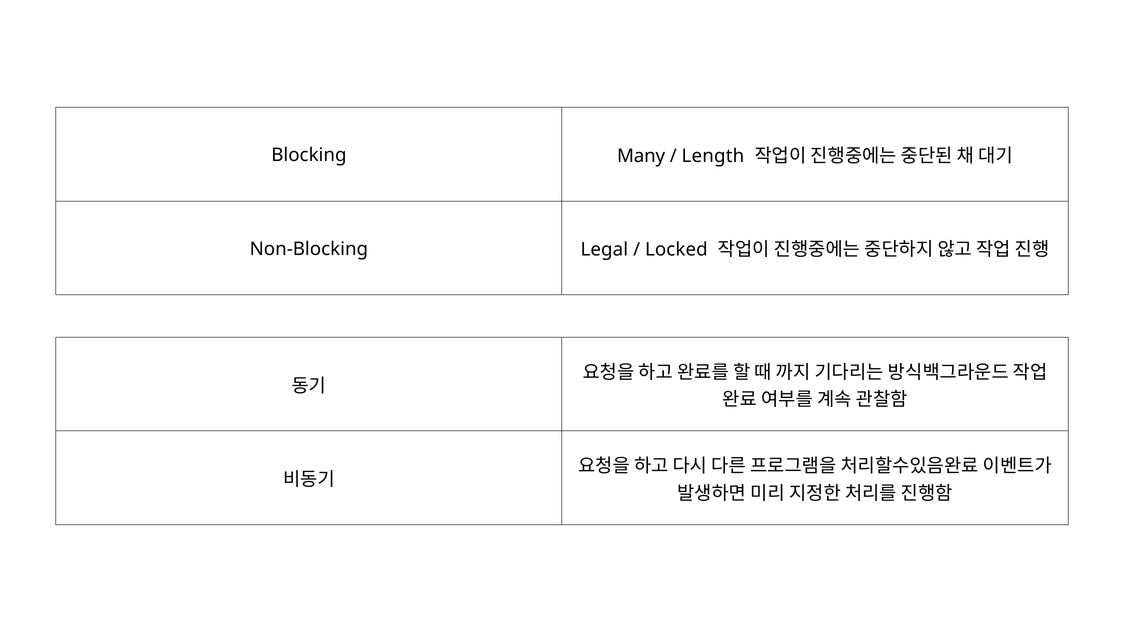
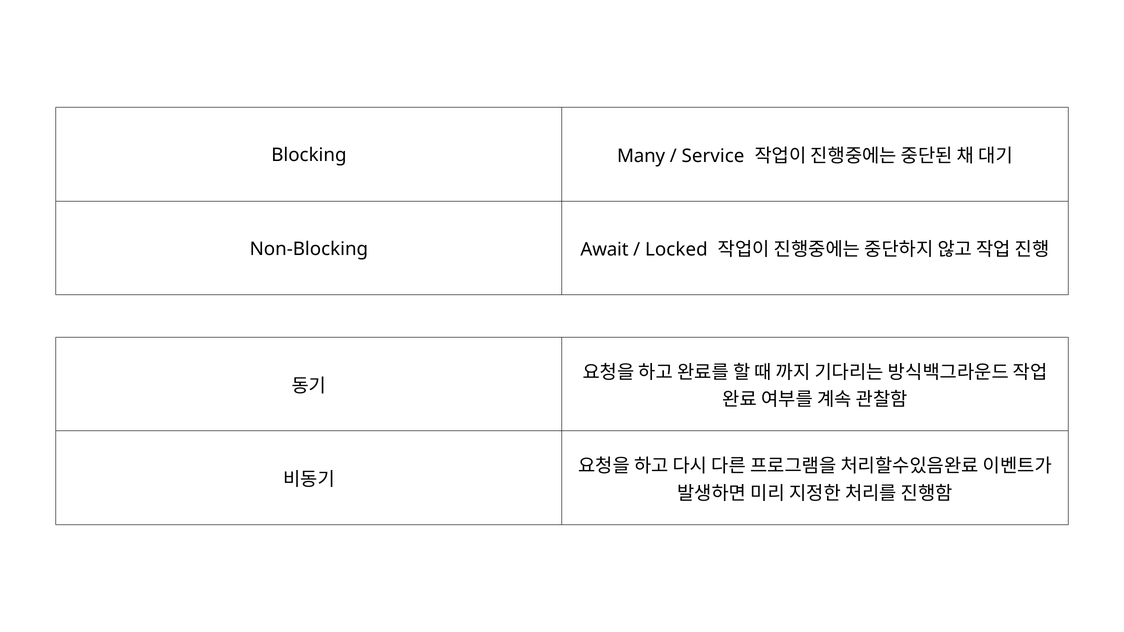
Length: Length -> Service
Legal: Legal -> Await
